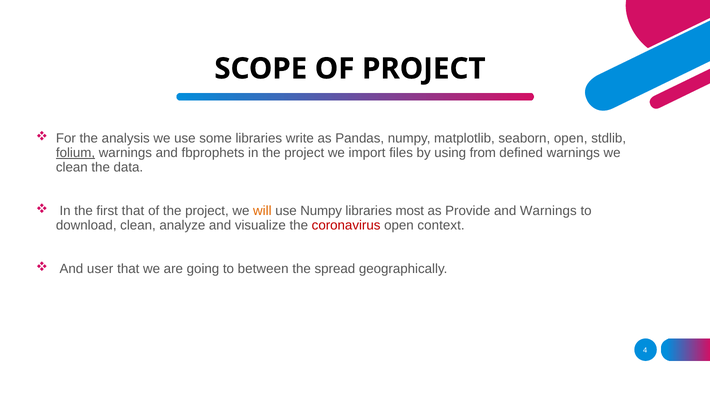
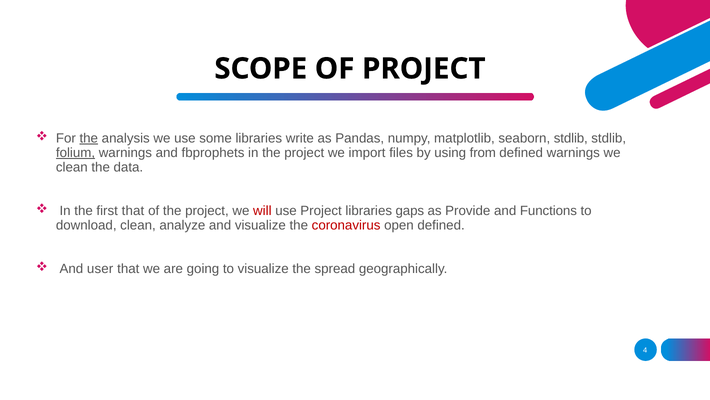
the at (89, 138) underline: none -> present
seaborn open: open -> stdlib
will colour: orange -> red
use Numpy: Numpy -> Project
most: most -> gaps
and Warnings: Warnings -> Functions
open context: context -> defined
to between: between -> visualize
